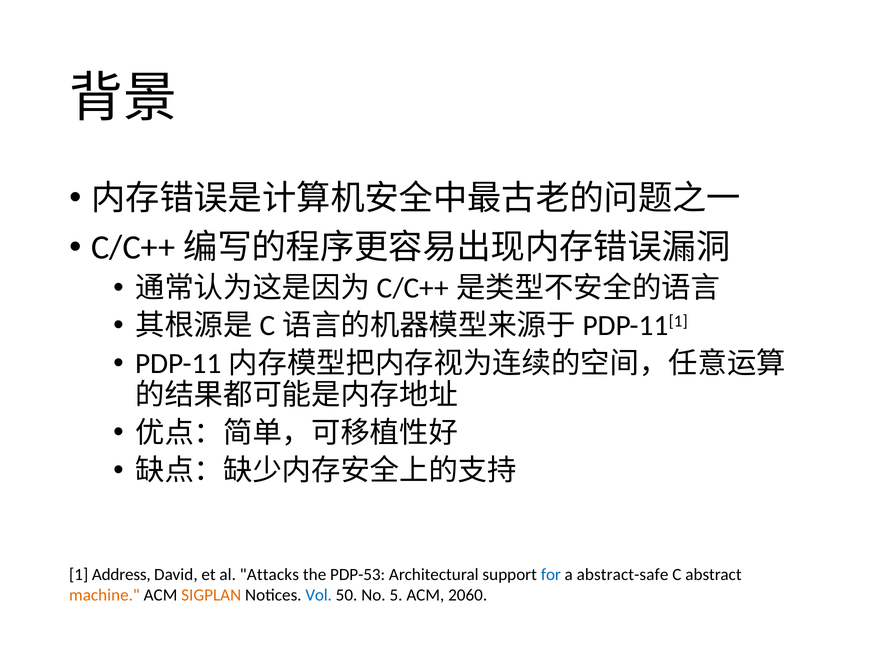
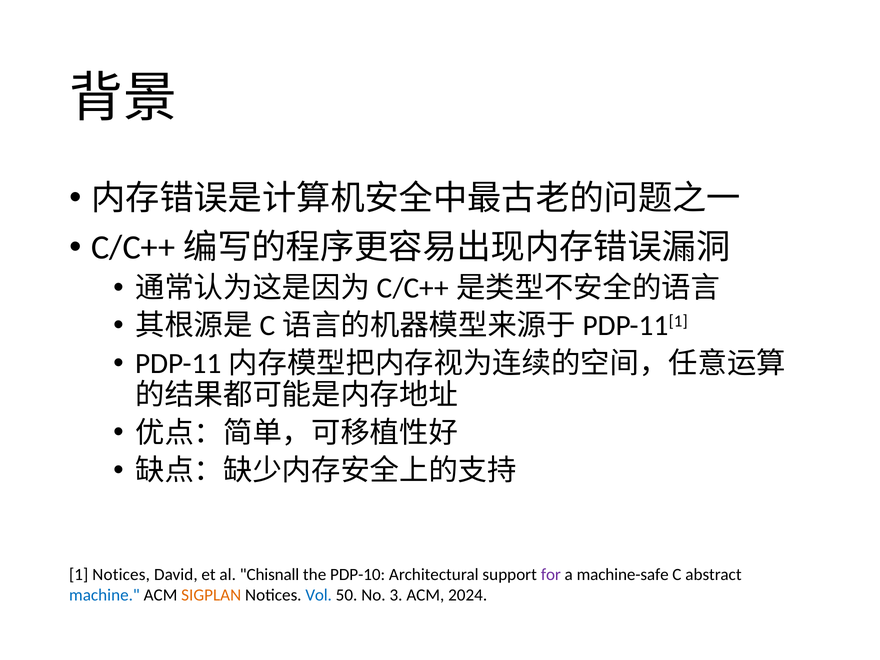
1 Address: Address -> Notices
Attacks: Attacks -> Chisnall
PDP-53: PDP-53 -> PDP-10
for colour: blue -> purple
abstract-safe: abstract-safe -> machine-safe
machine colour: orange -> blue
5: 5 -> 3
2060: 2060 -> 2024
